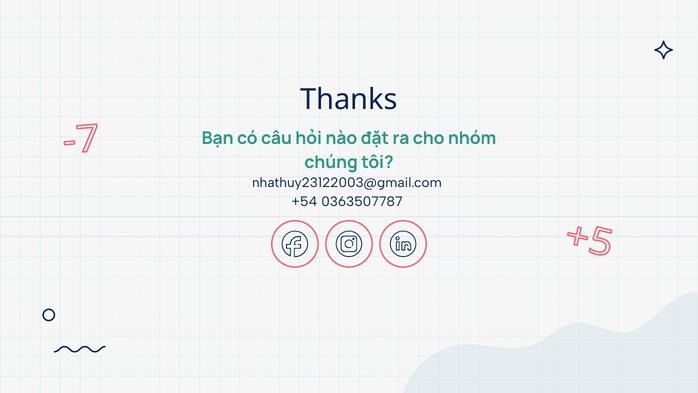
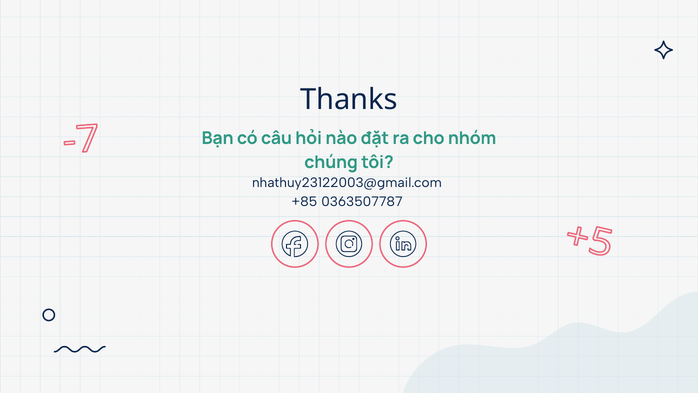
+54: +54 -> +85
